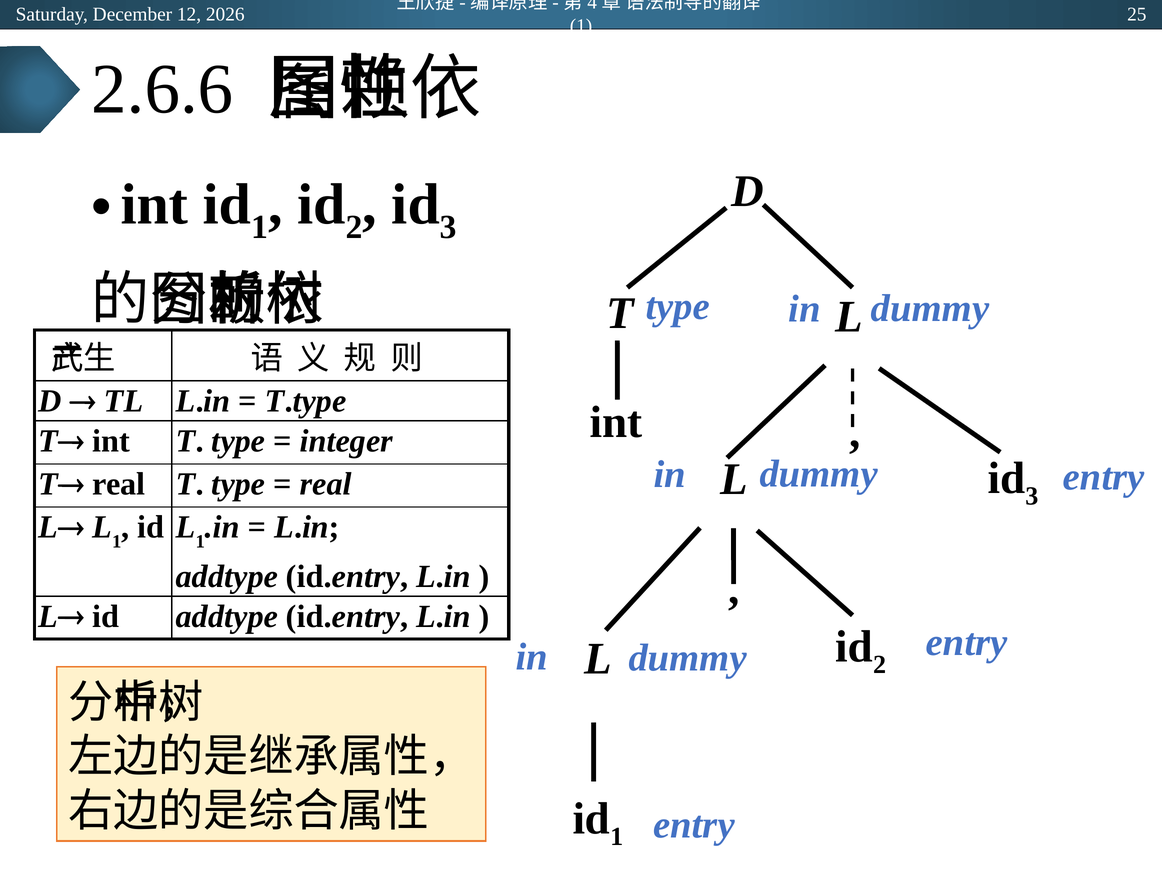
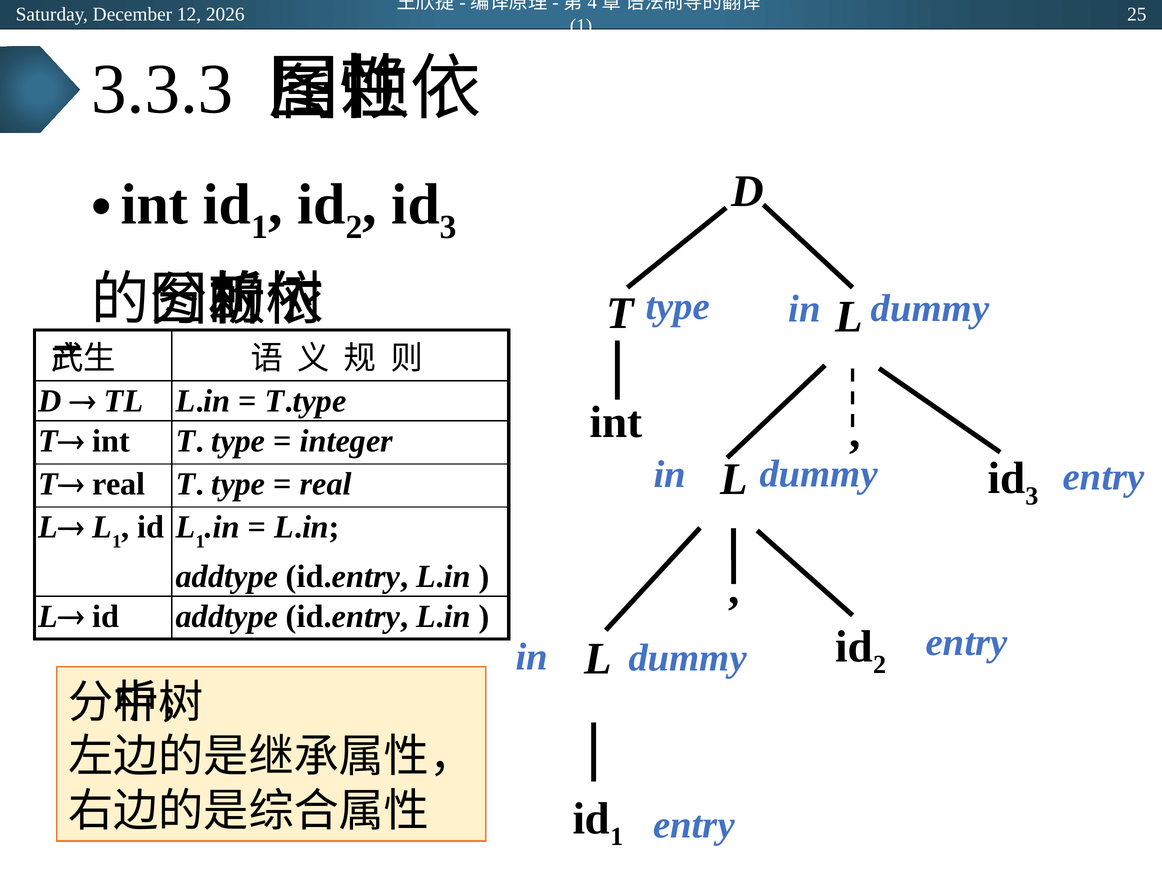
2.6.6: 2.6.6 -> 3.3.3
